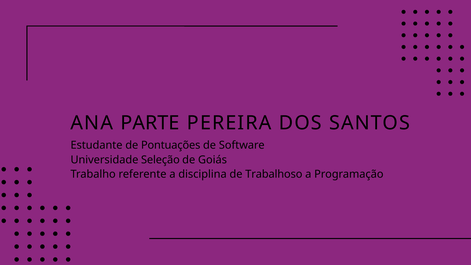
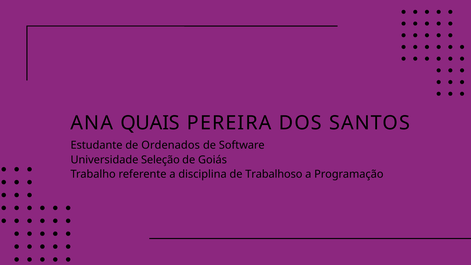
PARTE: PARTE -> QUAIS
Pontuações: Pontuações -> Ordenados
